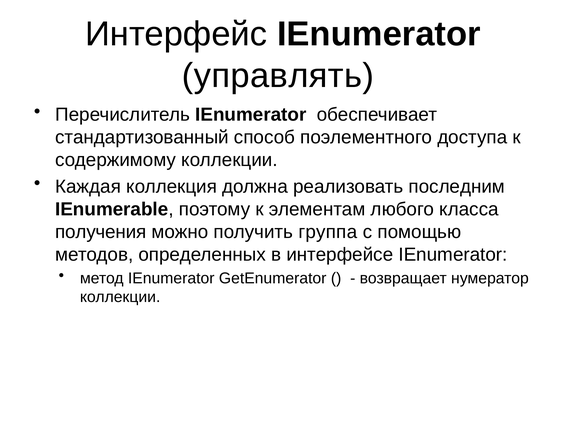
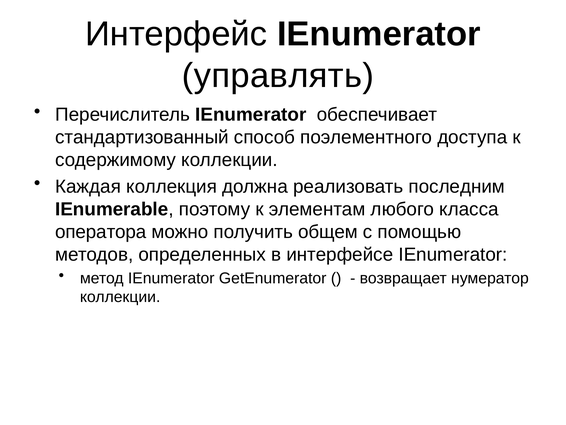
получения: получения -> оператора
группа: группа -> общем
